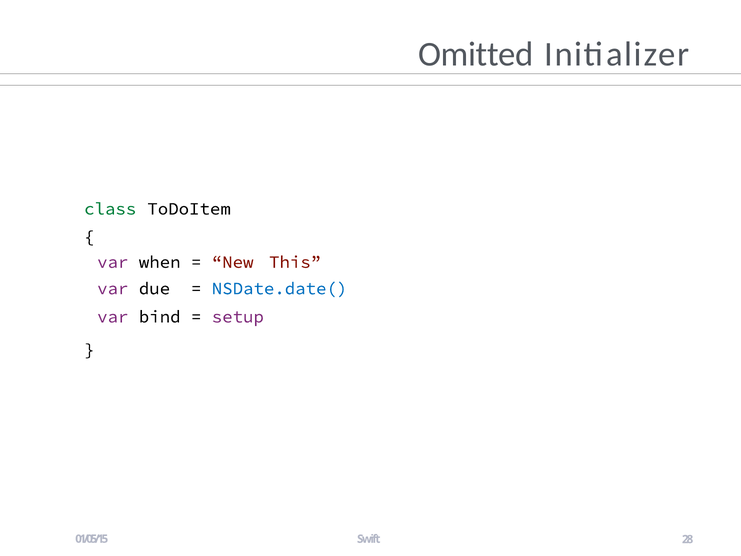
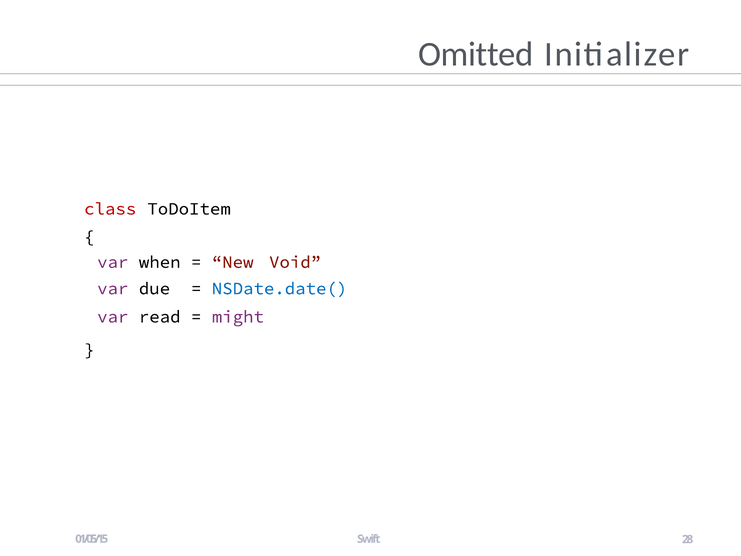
class colour: green -> red
This: This -> Void
bind: bind -> read
setup: setup -> might
